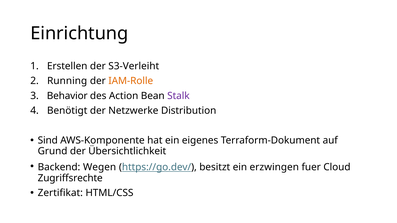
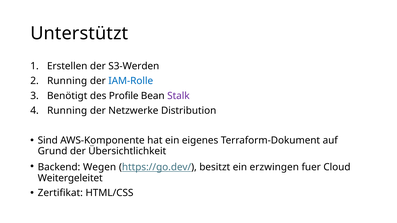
Einrichtung: Einrichtung -> Unterstützt
S3-Verleiht: S3-Verleiht -> S3-Werden
IAM-Rolle colour: orange -> blue
Behavior: Behavior -> Benötigt
Action: Action -> Profile
Benötigt at (67, 111): Benötigt -> Running
Zugriffsrechte: Zugriffsrechte -> Weitergeleitet
